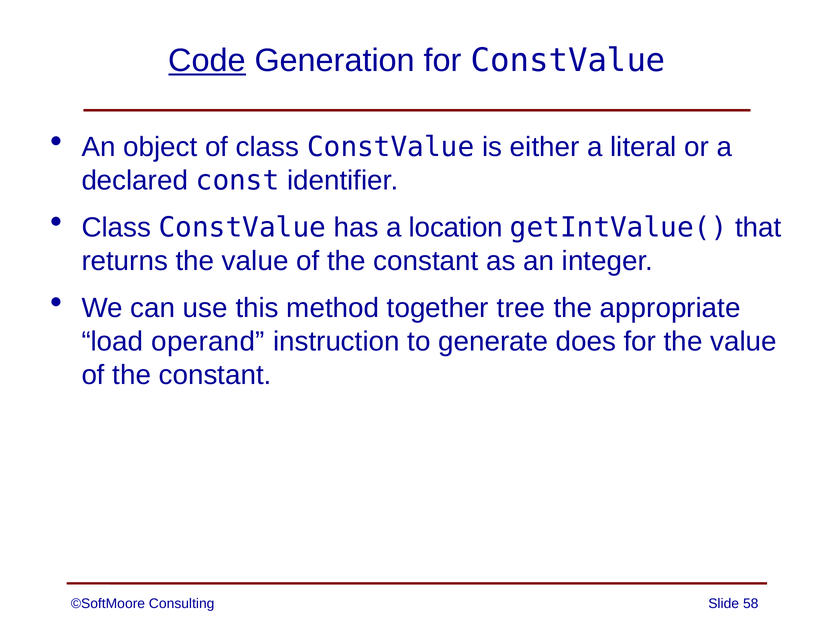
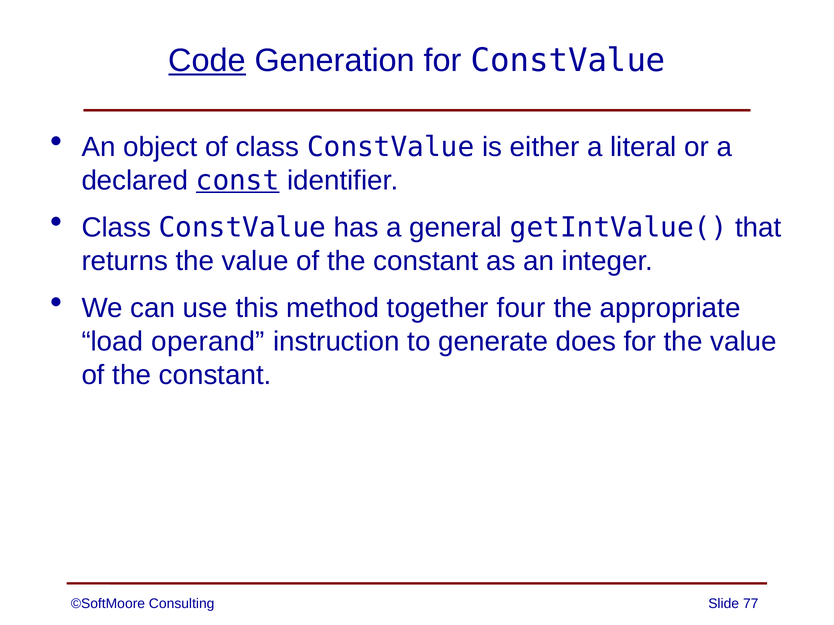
const underline: none -> present
location: location -> general
tree: tree -> four
58: 58 -> 77
